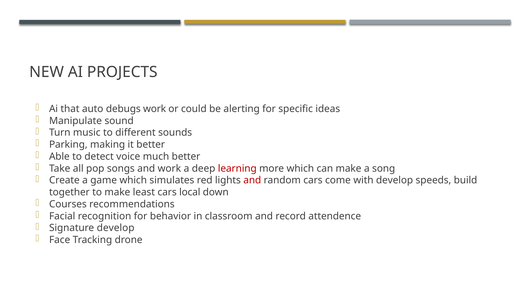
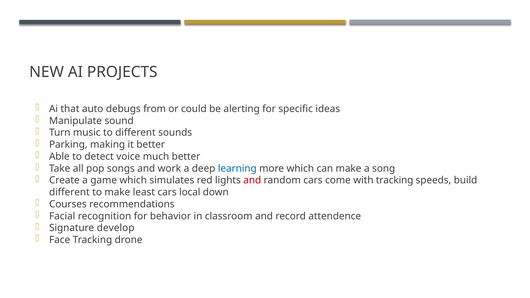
debugs work: work -> from
learning colour: red -> blue
with develop: develop -> tracking
together at (69, 192): together -> different
